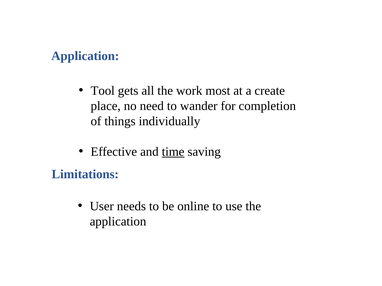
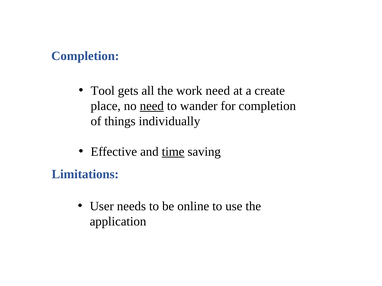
Application at (85, 56): Application -> Completion
work most: most -> need
need at (152, 106) underline: none -> present
